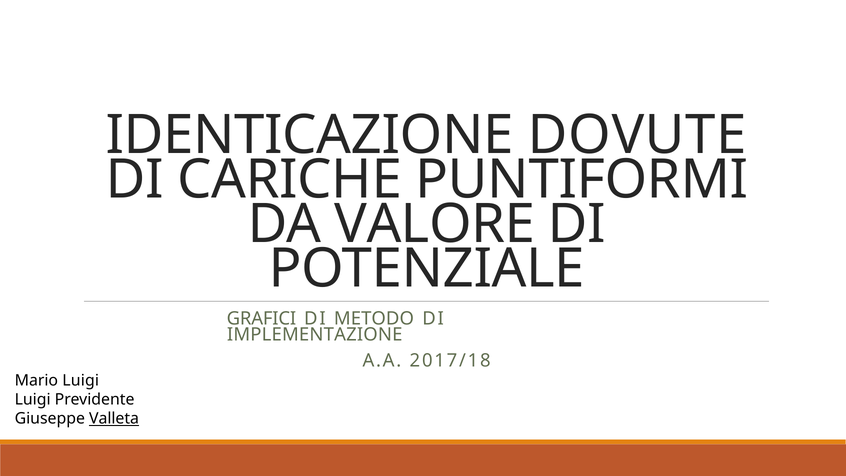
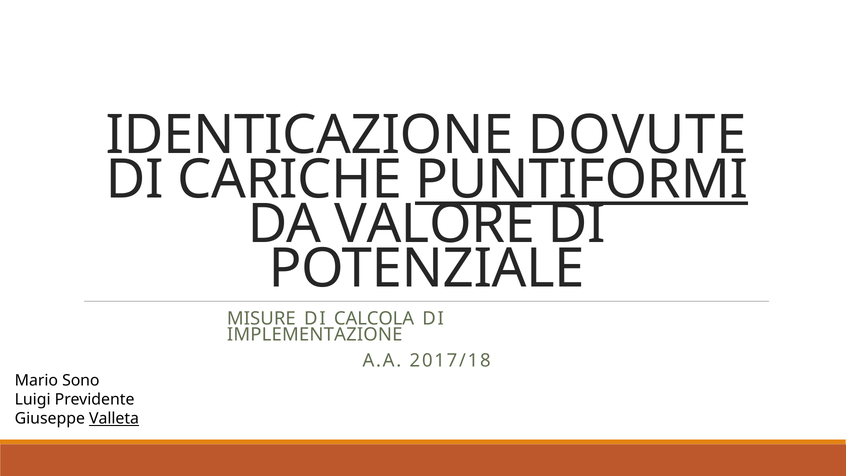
PUNTIFORMI underline: none -> present
GRAFICI: GRAFICI -> MISURE
METODO: METODO -> CALCOLA
Mario Luigi: Luigi -> Sono
